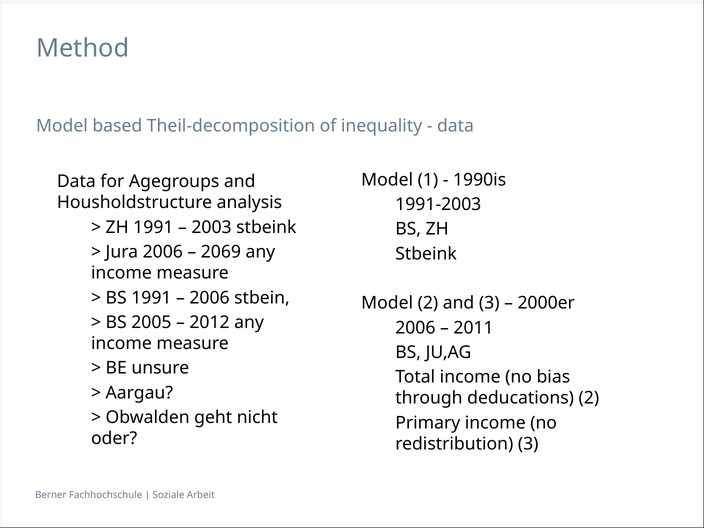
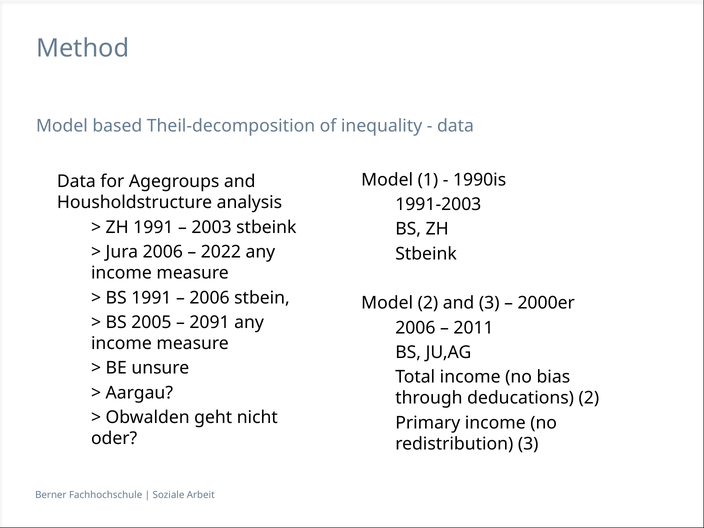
2069: 2069 -> 2022
2012: 2012 -> 2091
